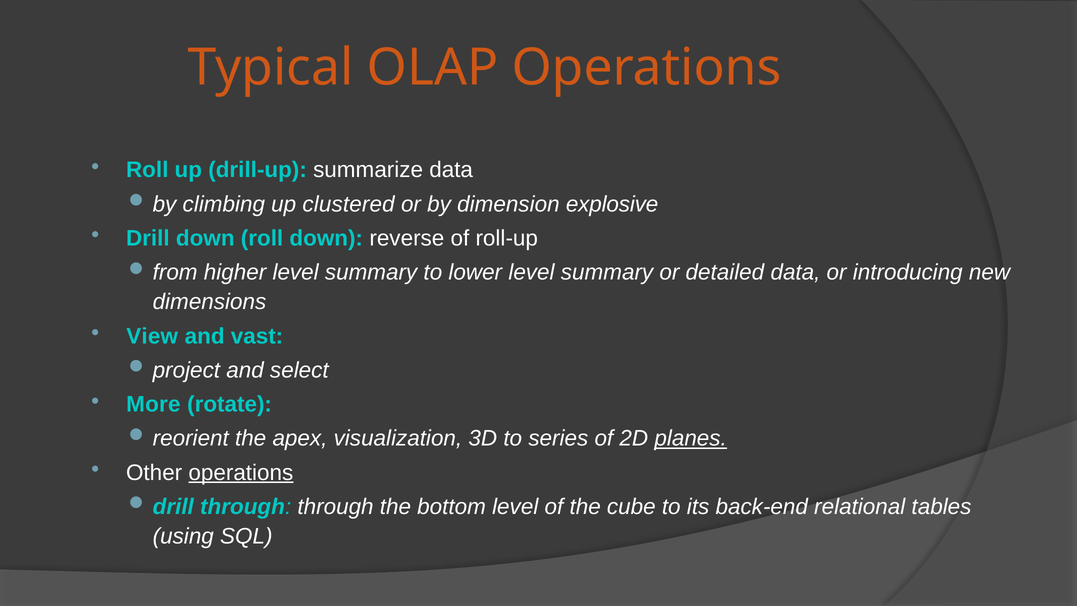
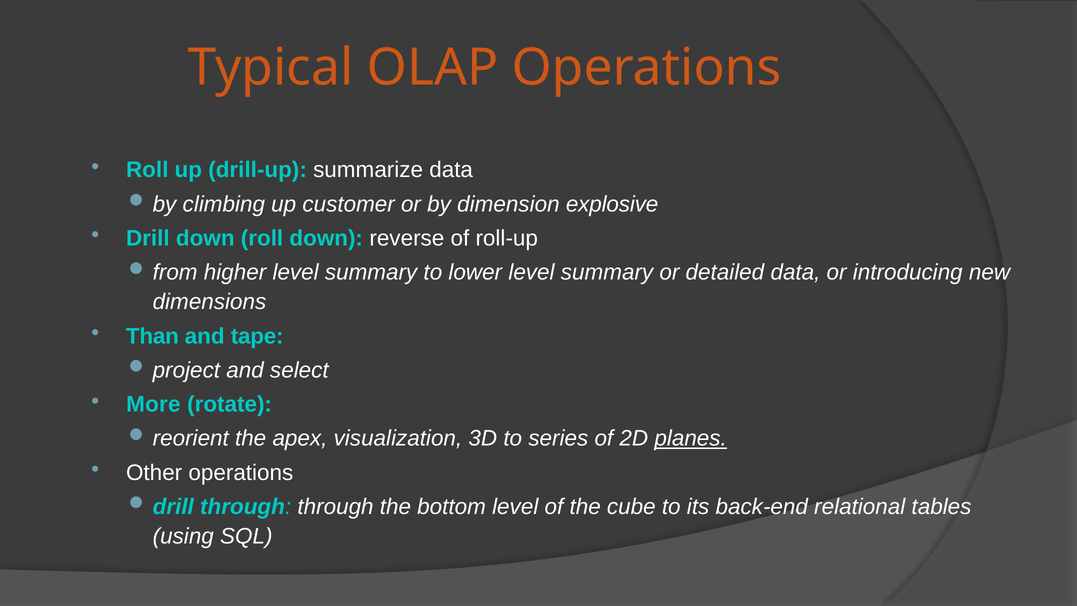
clustered: clustered -> customer
View: View -> Than
vast: vast -> tape
operations at (241, 473) underline: present -> none
